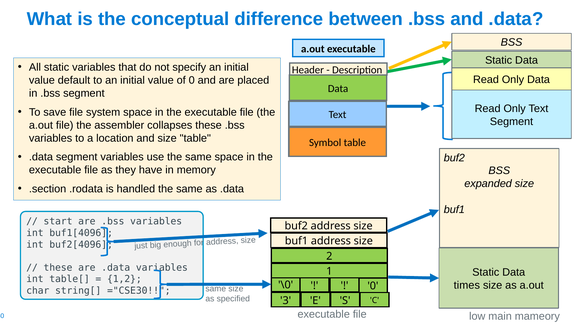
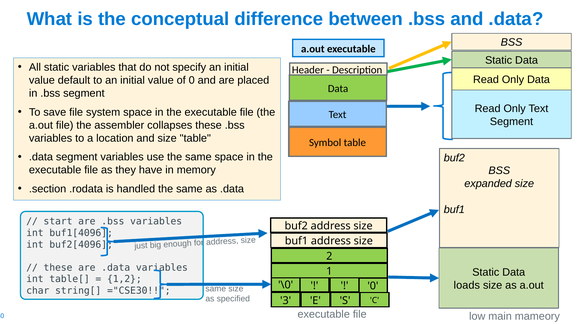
times: times -> loads
